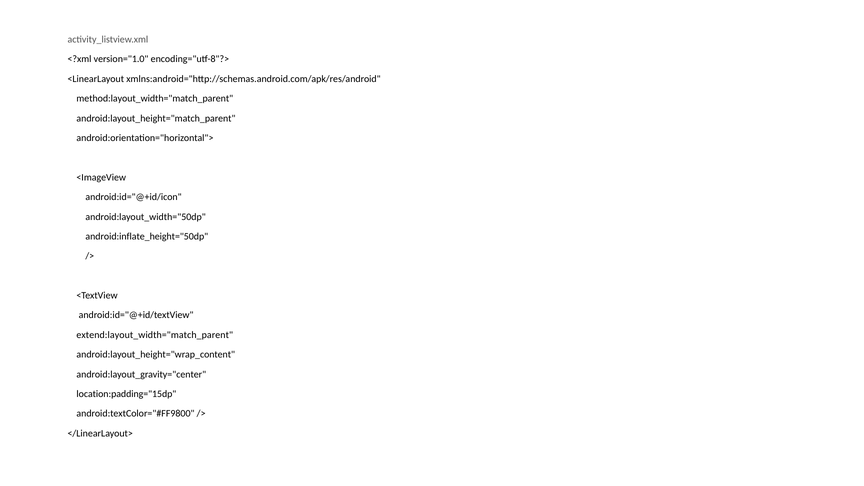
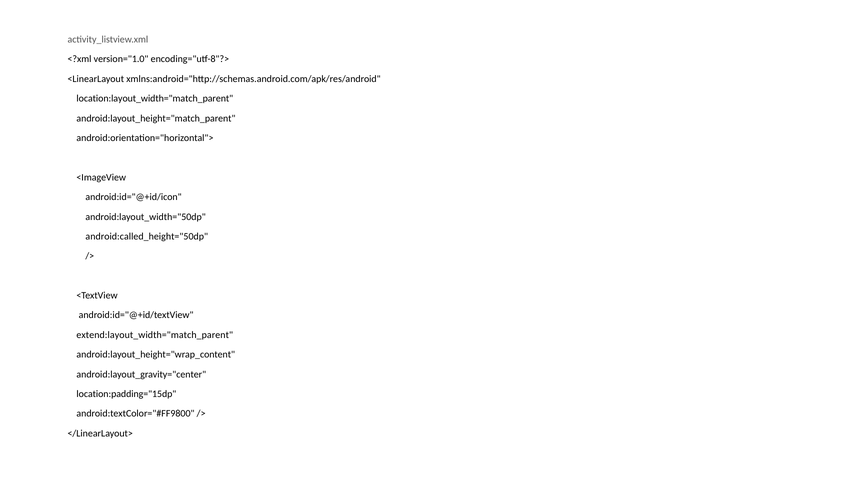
method:layout_width="match_parent: method:layout_width="match_parent -> location:layout_width="match_parent
android:inflate_height="50dp: android:inflate_height="50dp -> android:called_height="50dp
